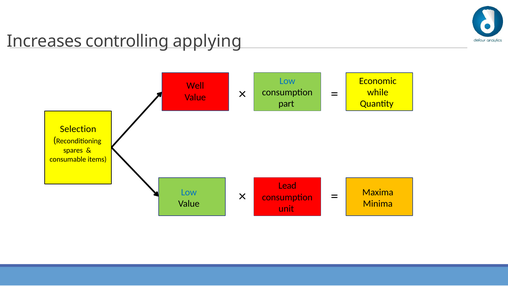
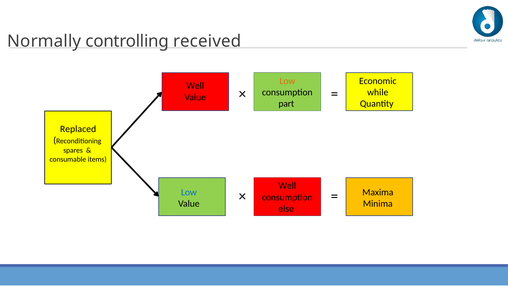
Increases: Increases -> Normally
applying: applying -> received
Low at (287, 81) colour: blue -> orange
Selection: Selection -> Replaced
Lead at (287, 186): Lead -> Well
unit: unit -> else
